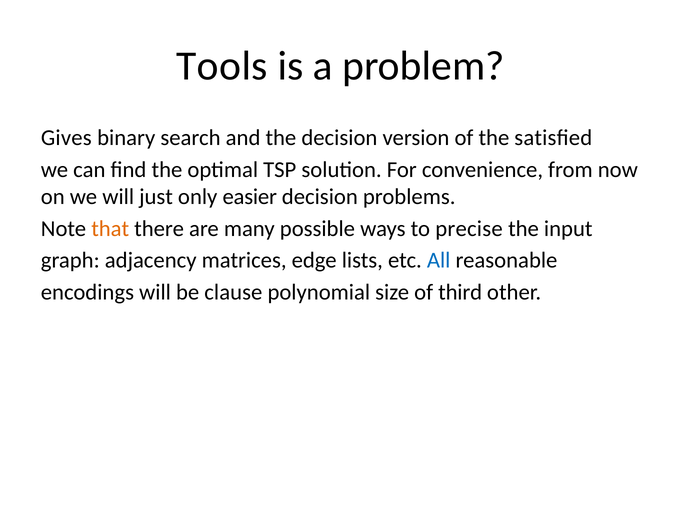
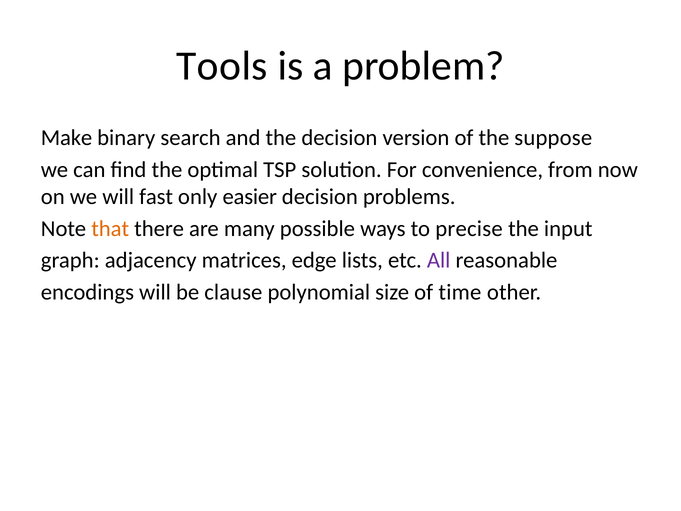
Gives: Gives -> Make
satisﬁed: satisﬁed -> suppose
just: just -> fast
All colour: blue -> purple
third: third -> time
